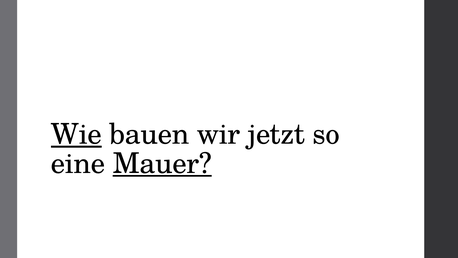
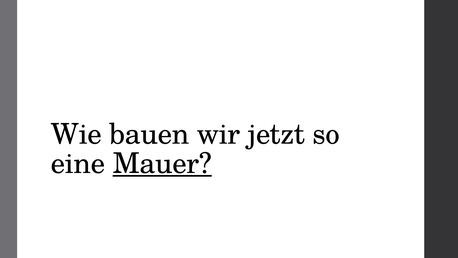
Wie underline: present -> none
